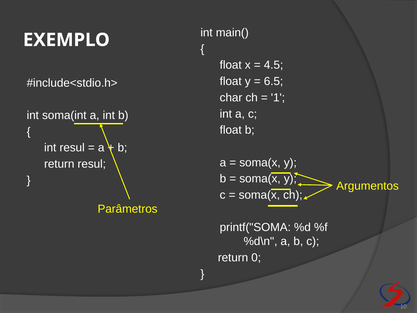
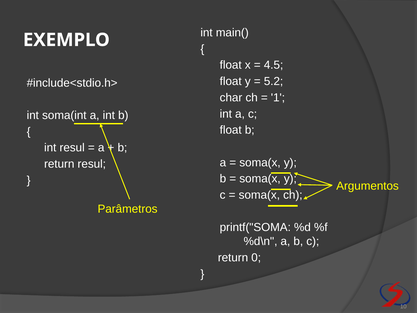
6.5: 6.5 -> 5.2
